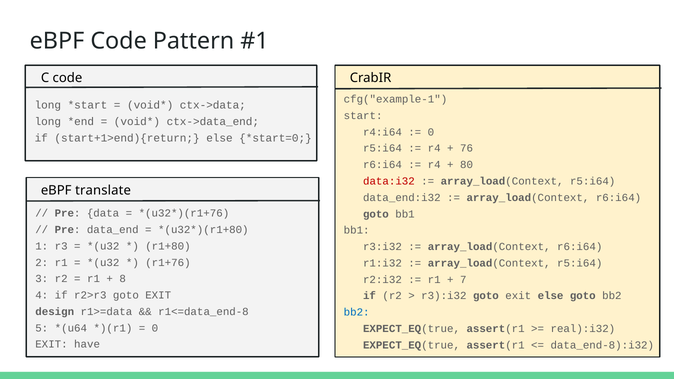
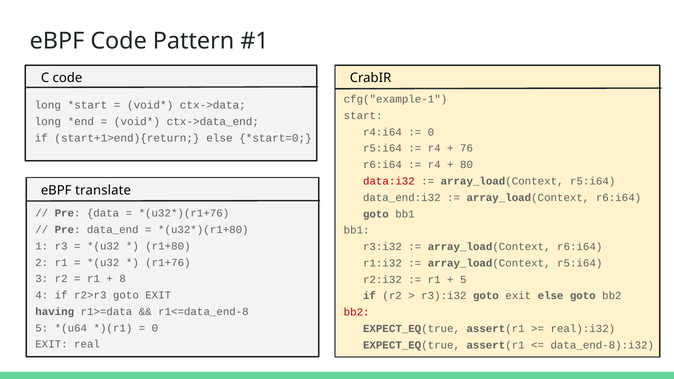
7 at (463, 280): 7 -> 5
design: design -> having
bb2 at (357, 312) colour: blue -> red
have: have -> real
